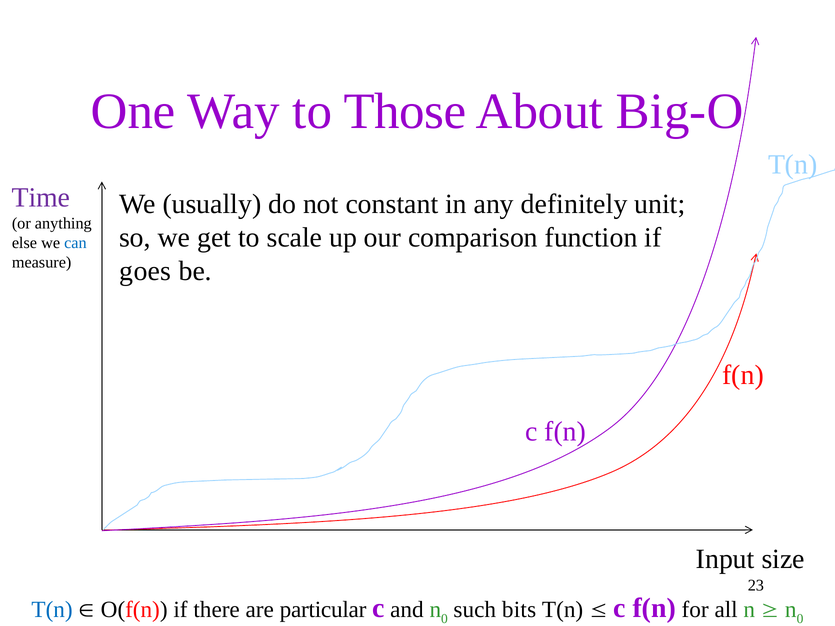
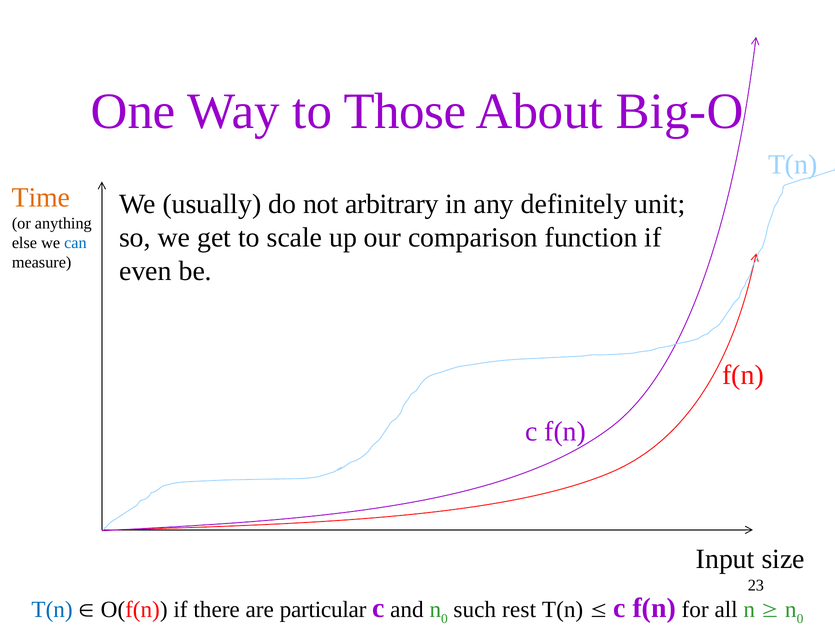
Time colour: purple -> orange
constant: constant -> arbitrary
goes: goes -> even
bits: bits -> rest
